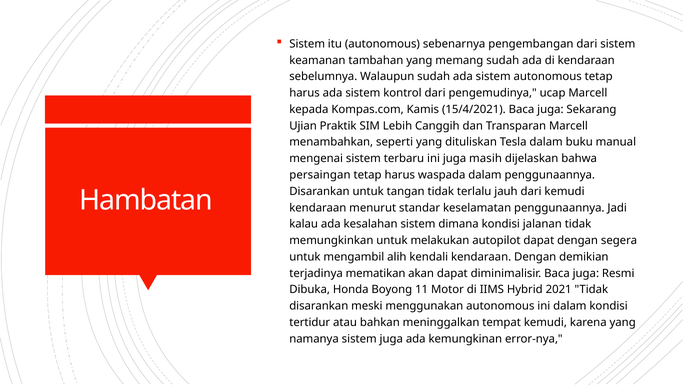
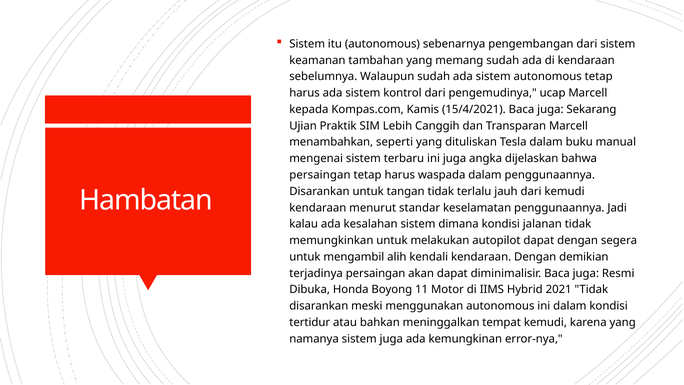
masih: masih -> angka
terjadinya mematikan: mematikan -> persaingan
